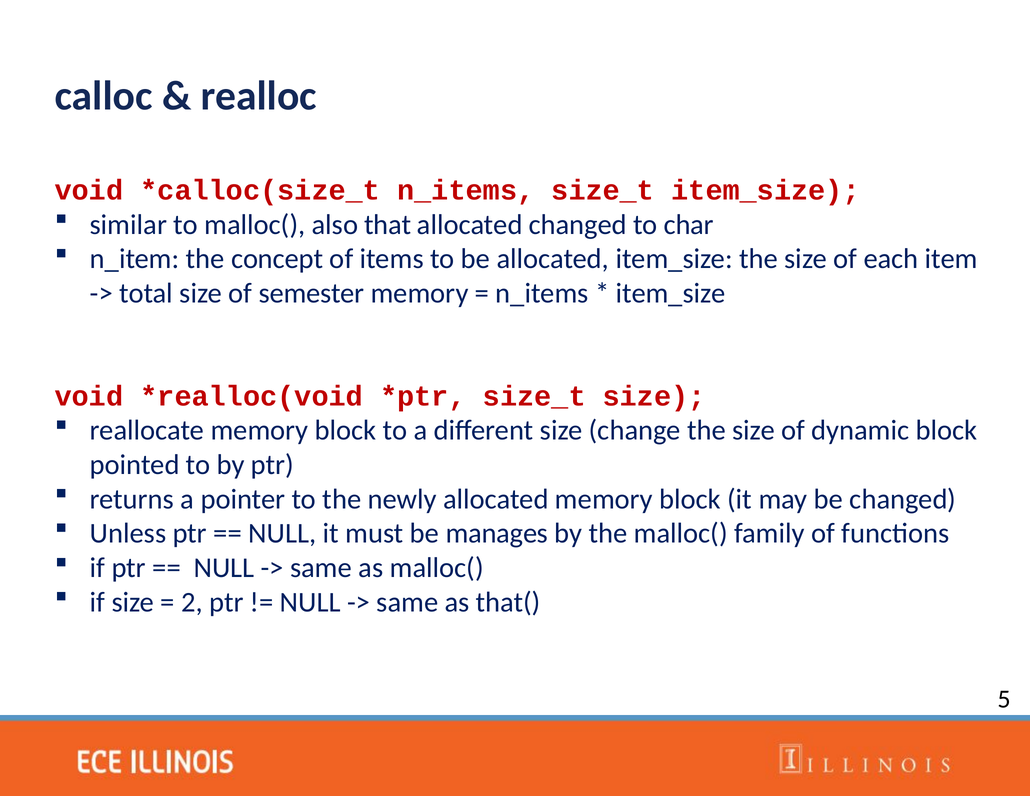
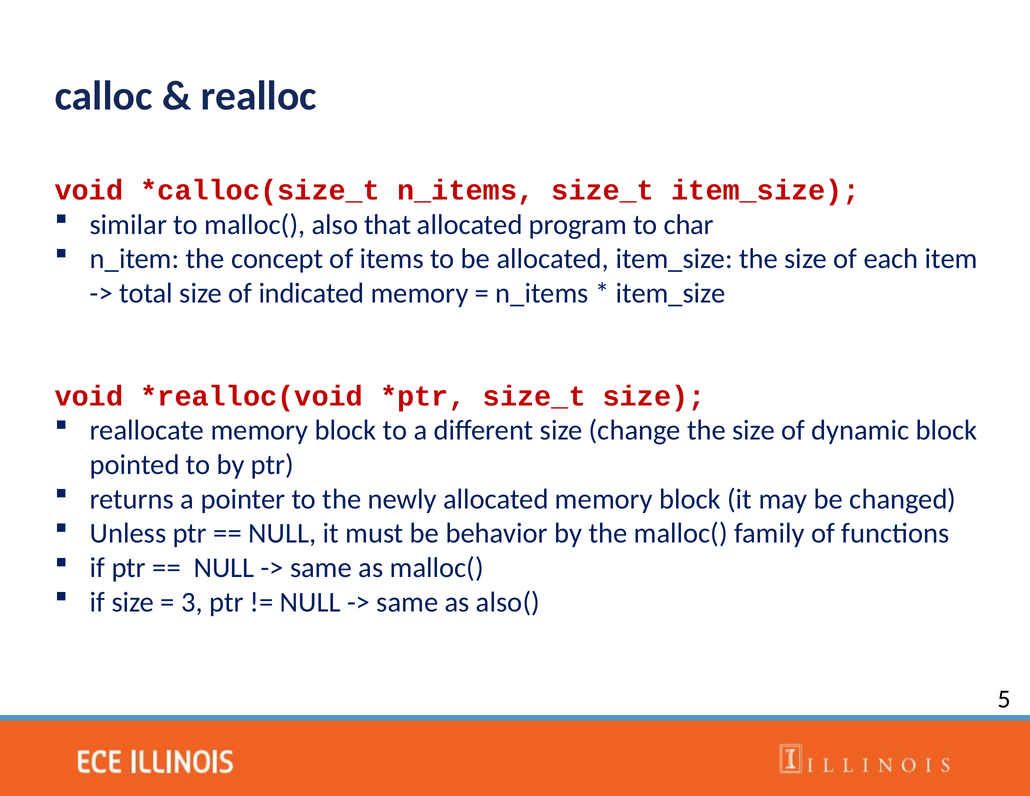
allocated changed: changed -> program
semester: semester -> indicated
manages: manages -> behavior
2: 2 -> 3
that(: that( -> also(
